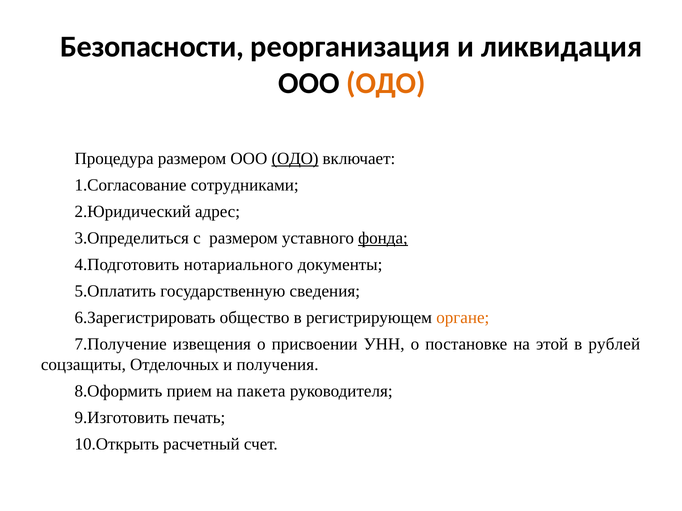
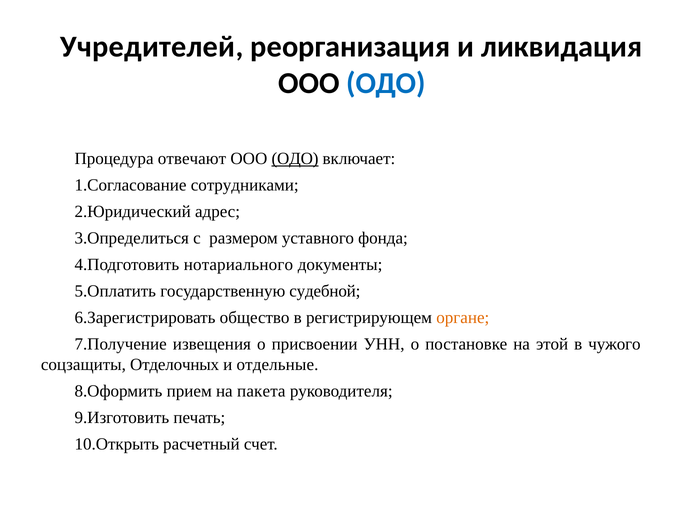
Безопасности: Безопасности -> Учредителей
ОДО at (386, 83) colour: orange -> blue
Процедура размером: размером -> отвечают
фонда underline: present -> none
сведения: сведения -> судебной
рублей: рублей -> чужого
получения: получения -> отдельные
